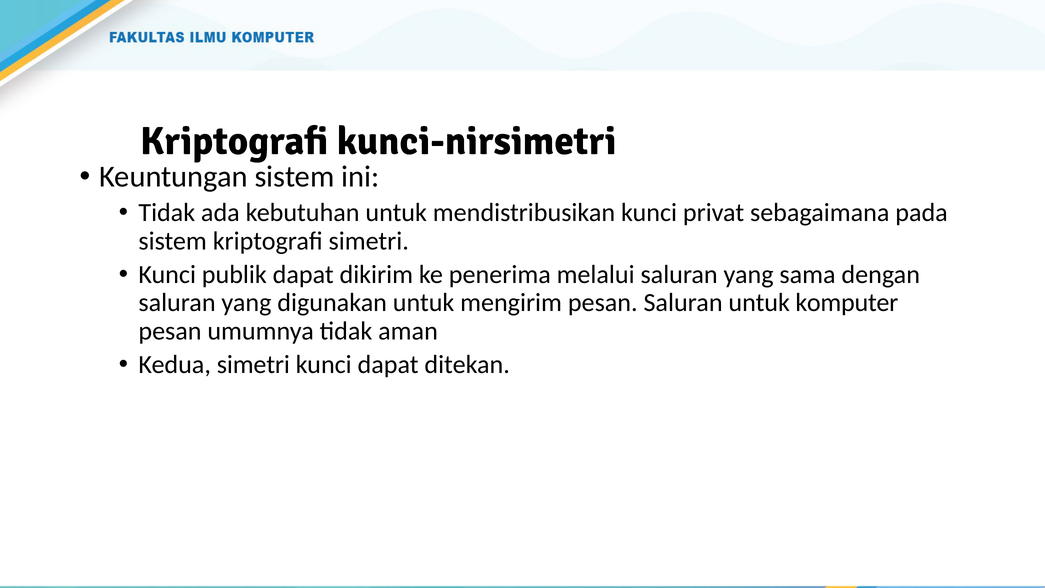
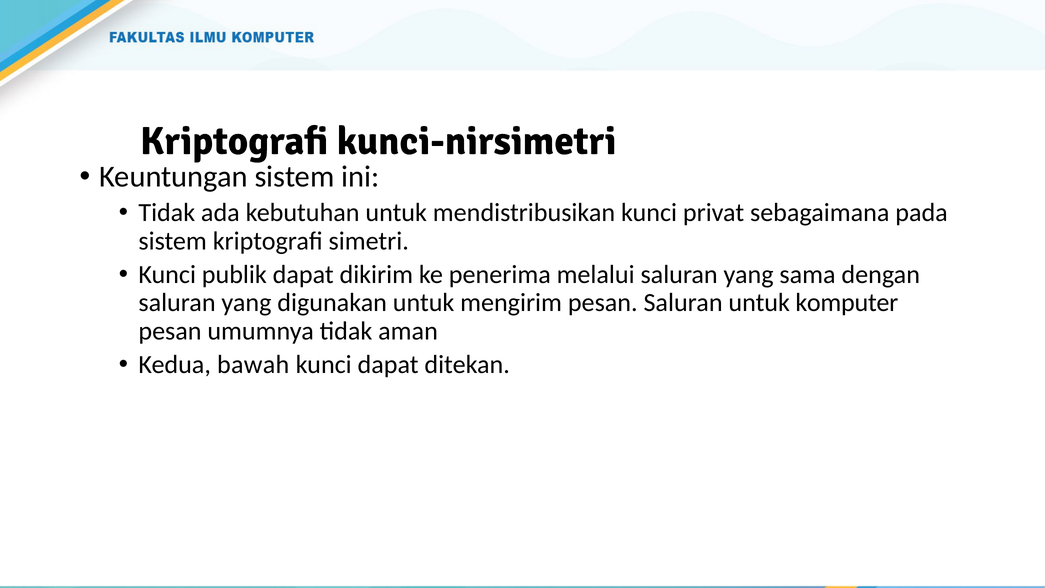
Kedua simetri: simetri -> bawah
